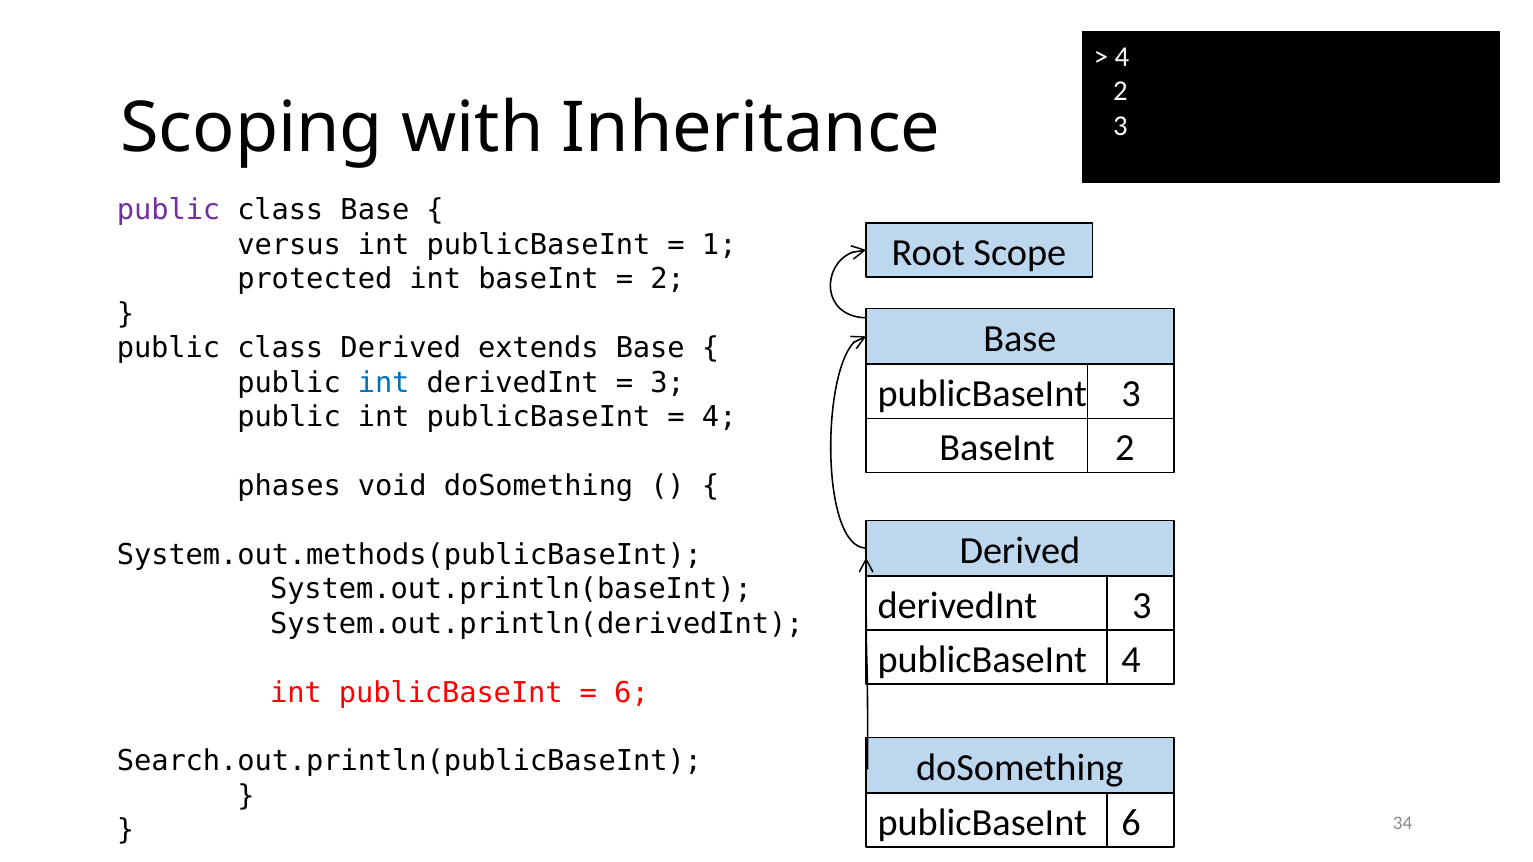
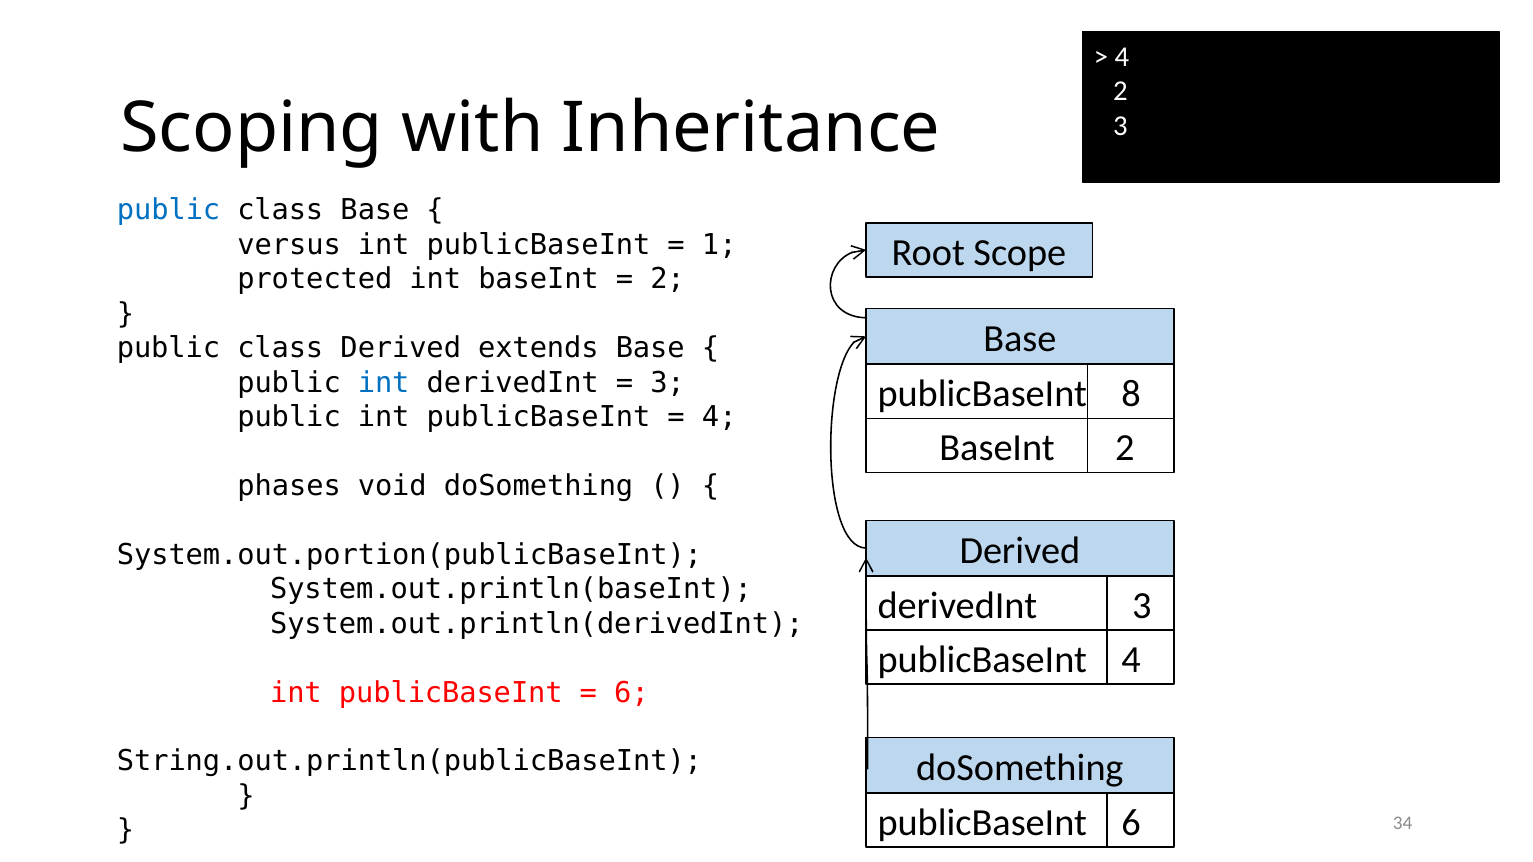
public at (169, 210) colour: purple -> blue
publicBaseInt 3: 3 -> 8
System.out.methods(publicBaseInt: System.out.methods(publicBaseInt -> System.out.portion(publicBaseInt
Search.out.println(publicBaseInt: Search.out.println(publicBaseInt -> String.out.println(publicBaseInt
